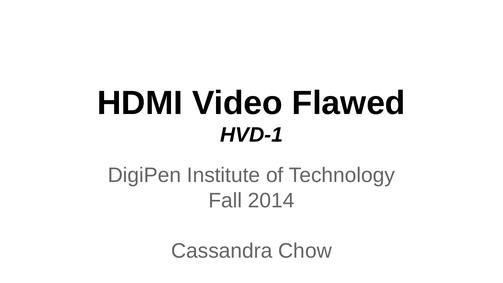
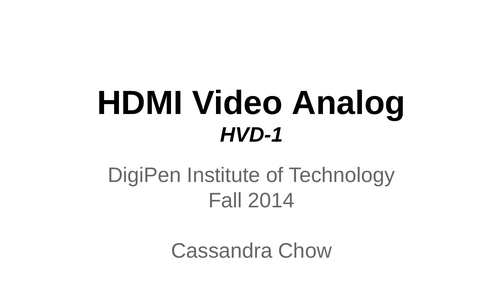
Flawed: Flawed -> Analog
